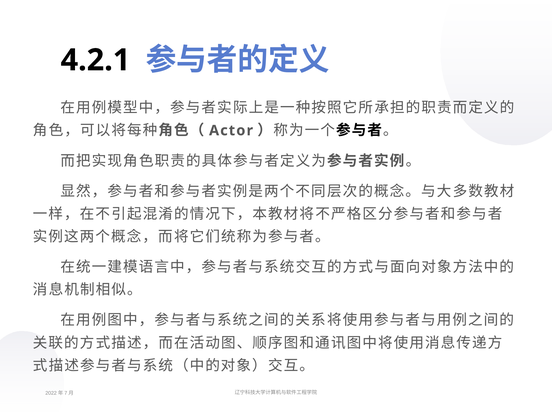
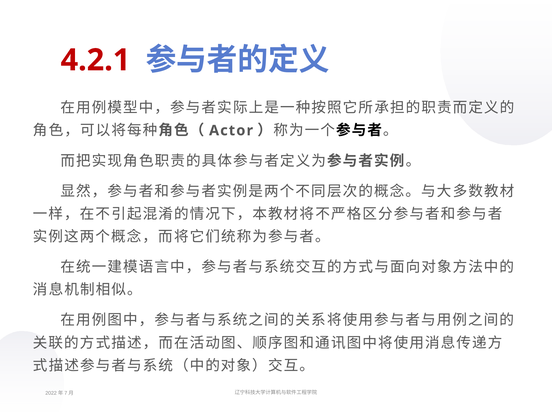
4.2.1 colour: black -> red
